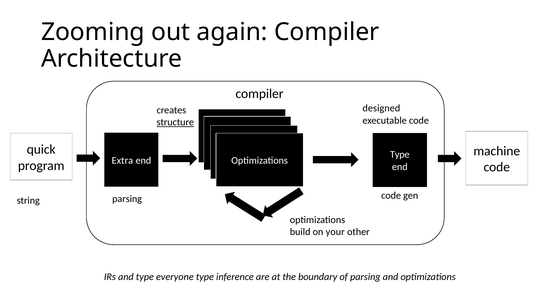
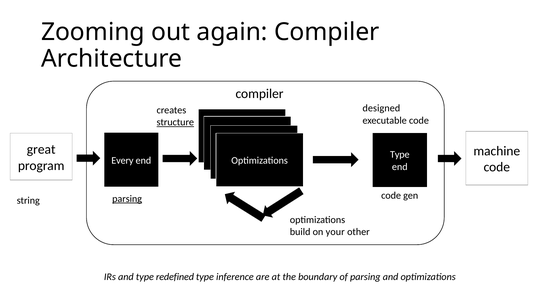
quick: quick -> great
Extra: Extra -> Every
parsing at (127, 198) underline: none -> present
everyone: everyone -> redefined
